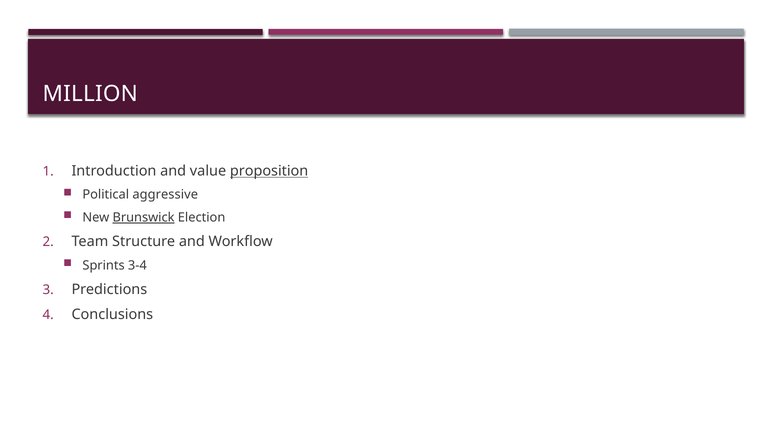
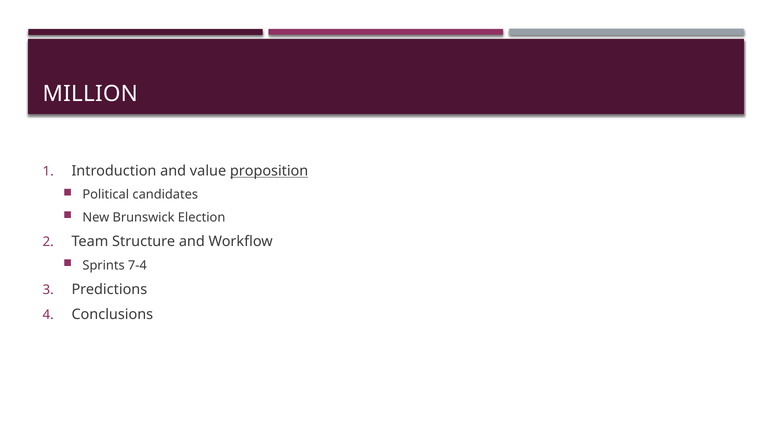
aggressive: aggressive -> candidates
Brunswick underline: present -> none
3-4: 3-4 -> 7-4
